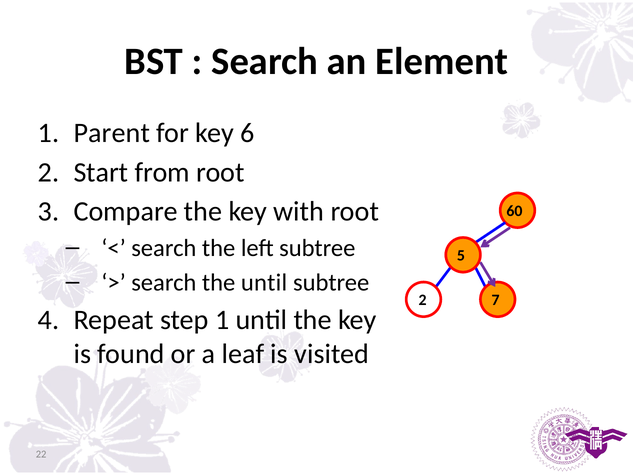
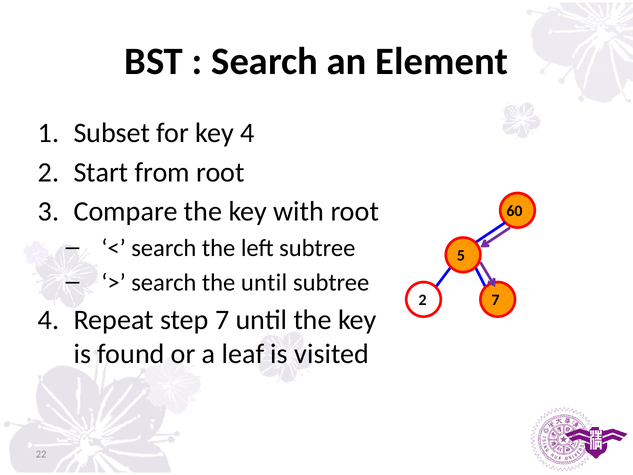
Parent: Parent -> Subset
key 6: 6 -> 4
step 1: 1 -> 7
